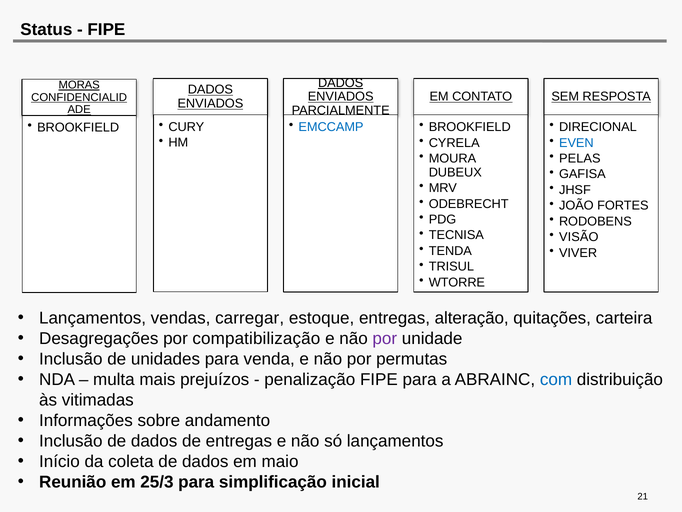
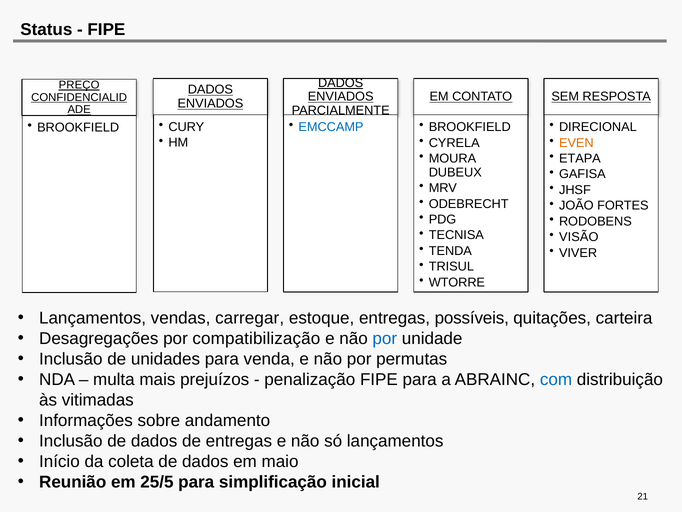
MORAS: MORAS -> PREÇO
EVEN colour: blue -> orange
PELAS: PELAS -> ETAPA
alteração: alteração -> possíveis
por at (385, 338) colour: purple -> blue
25/3: 25/3 -> 25/5
